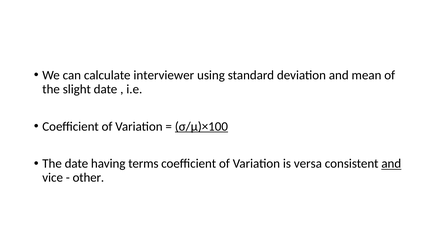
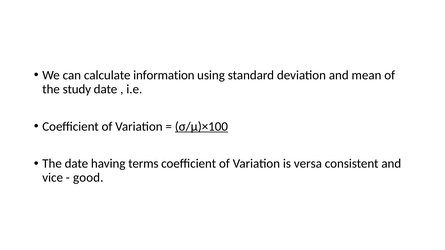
interviewer: interviewer -> information
slight: slight -> study
and at (391, 164) underline: present -> none
other: other -> good
